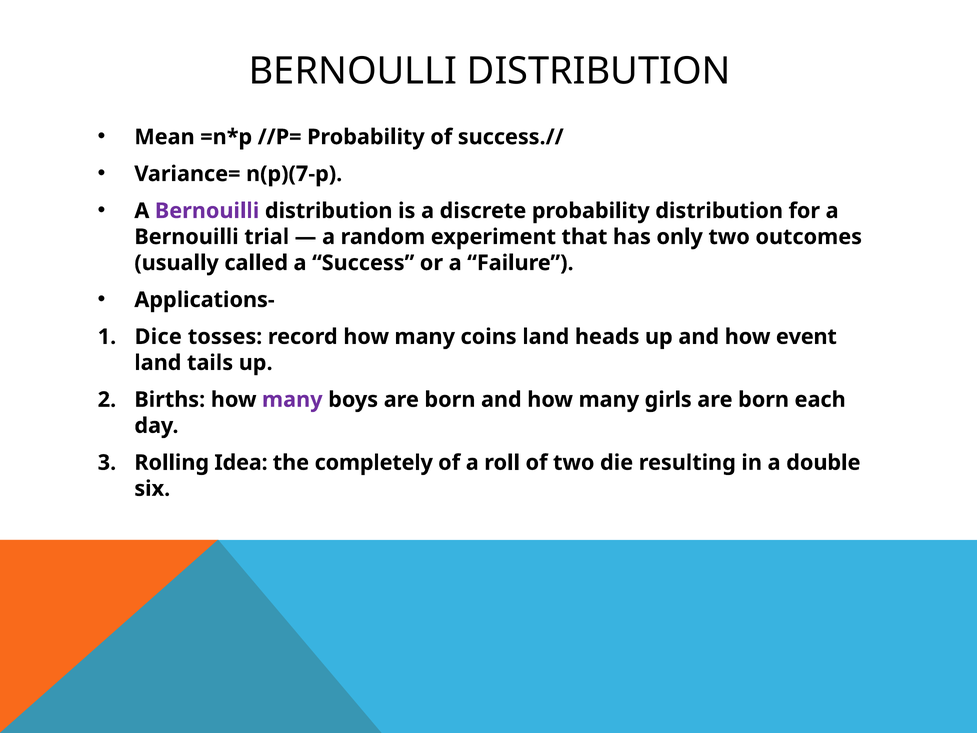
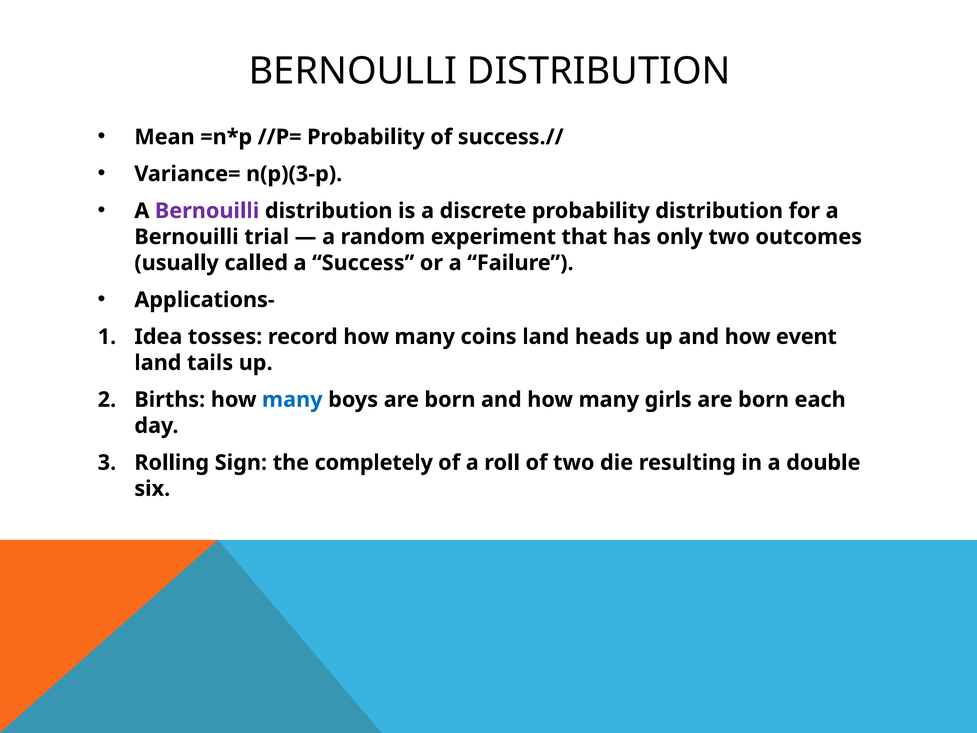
n(p)(7-p: n(p)(7-p -> n(p)(3-p
Dice: Dice -> Idea
many at (292, 400) colour: purple -> blue
Idea: Idea -> Sign
